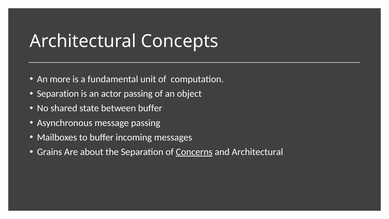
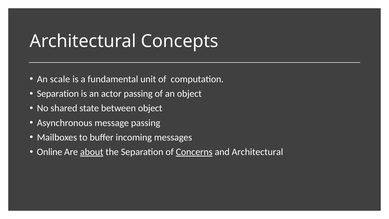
more: more -> scale
between buffer: buffer -> object
Grains: Grains -> Online
about underline: none -> present
